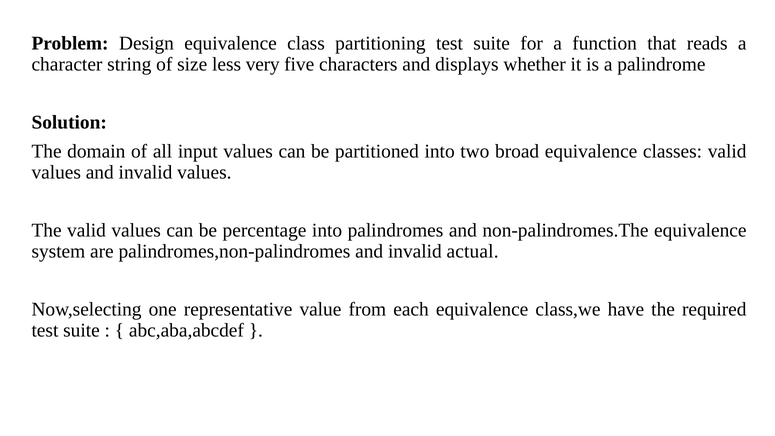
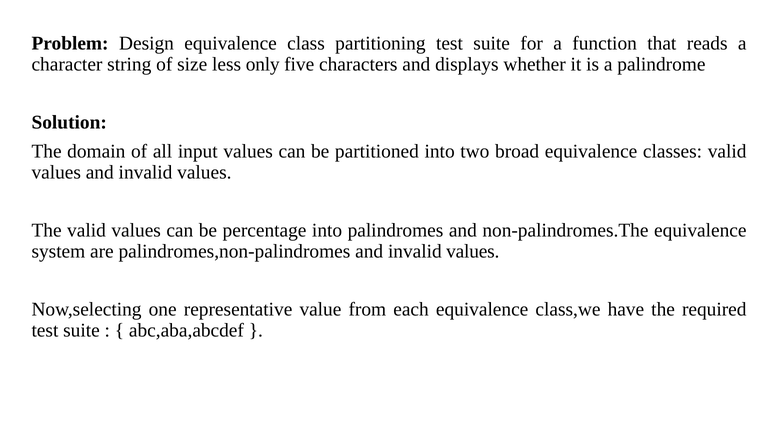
very: very -> only
palindromes,non-palindromes and invalid actual: actual -> values
